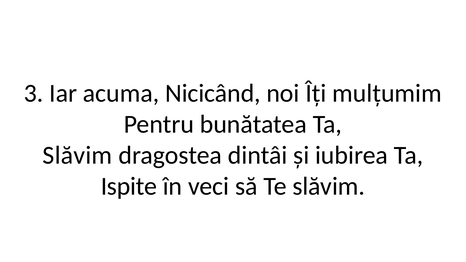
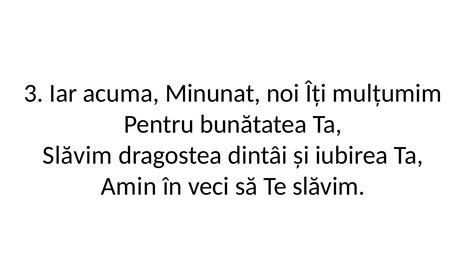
Nicicând: Nicicând -> Minunat
Ispite: Ispite -> Amin
